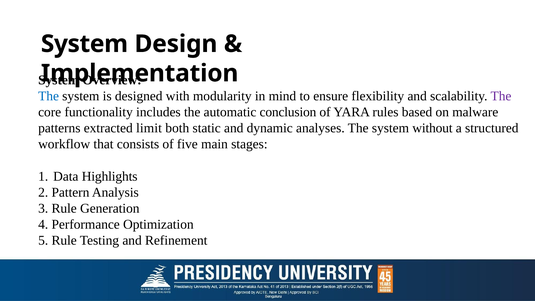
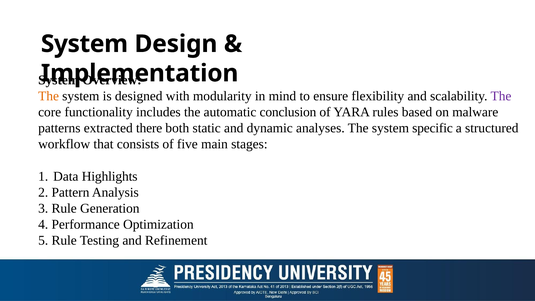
The at (49, 96) colour: blue -> orange
limit: limit -> there
without: without -> specific
